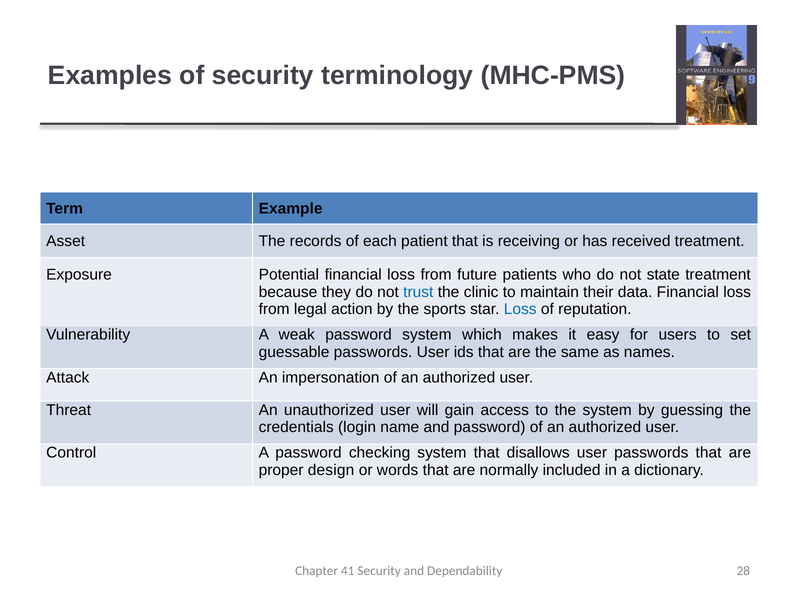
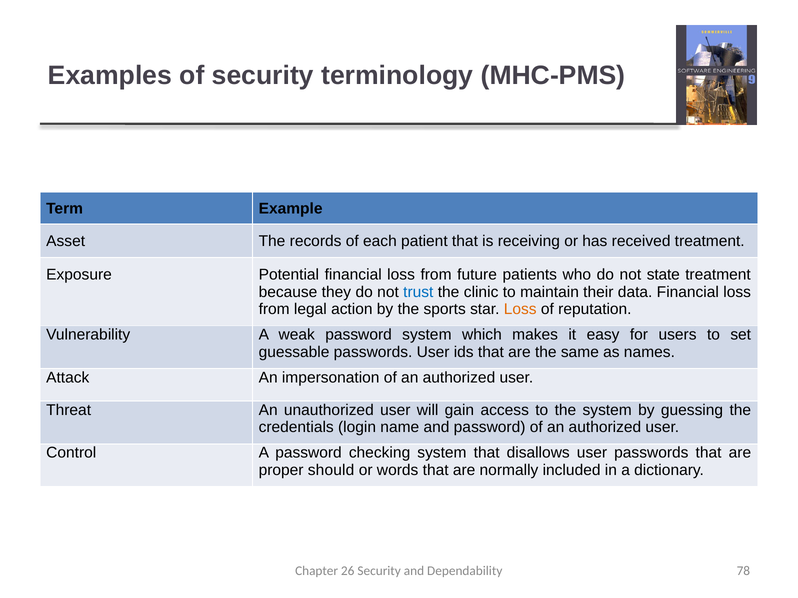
Loss at (520, 310) colour: blue -> orange
design: design -> should
41: 41 -> 26
28: 28 -> 78
